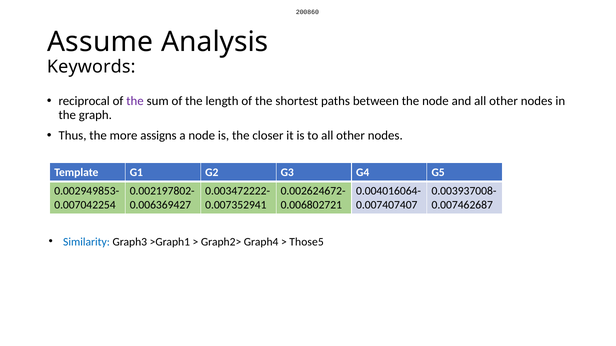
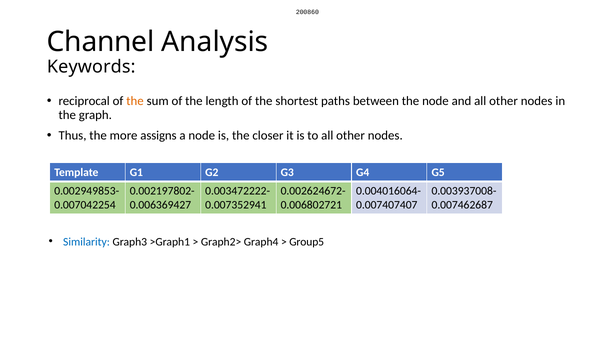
Assume: Assume -> Channel
the at (135, 101) colour: purple -> orange
Those5: Those5 -> Group5
